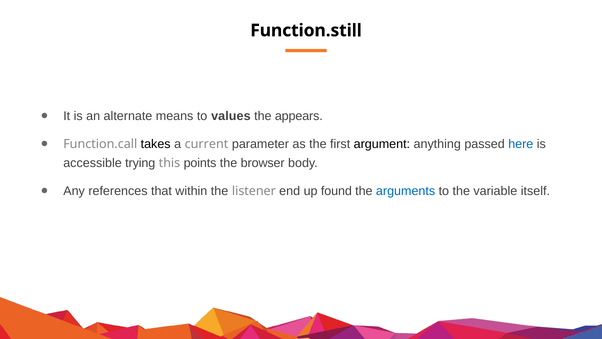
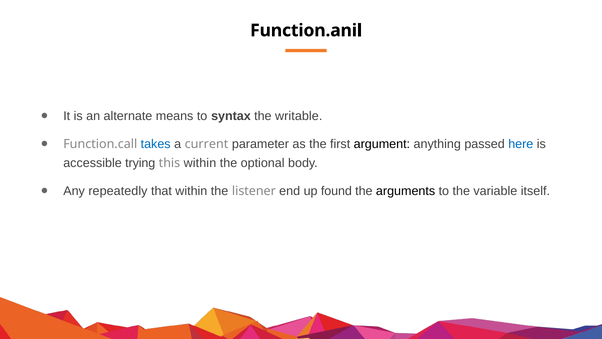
Function.still: Function.still -> Function.anil
values: values -> syntax
appears: appears -> writable
takes colour: black -> blue
this points: points -> within
browser: browser -> optional
references: references -> repeatedly
arguments colour: blue -> black
